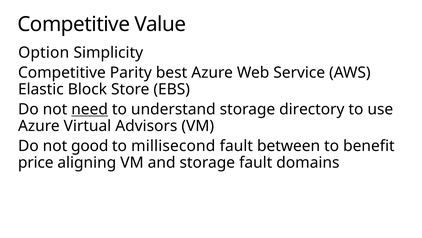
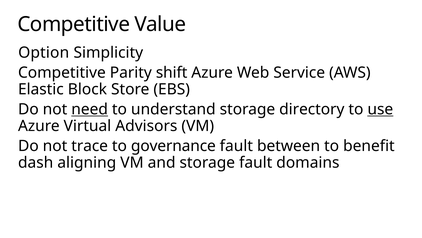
best: best -> shift
use underline: none -> present
good: good -> trace
millisecond: millisecond -> governance
price: price -> dash
